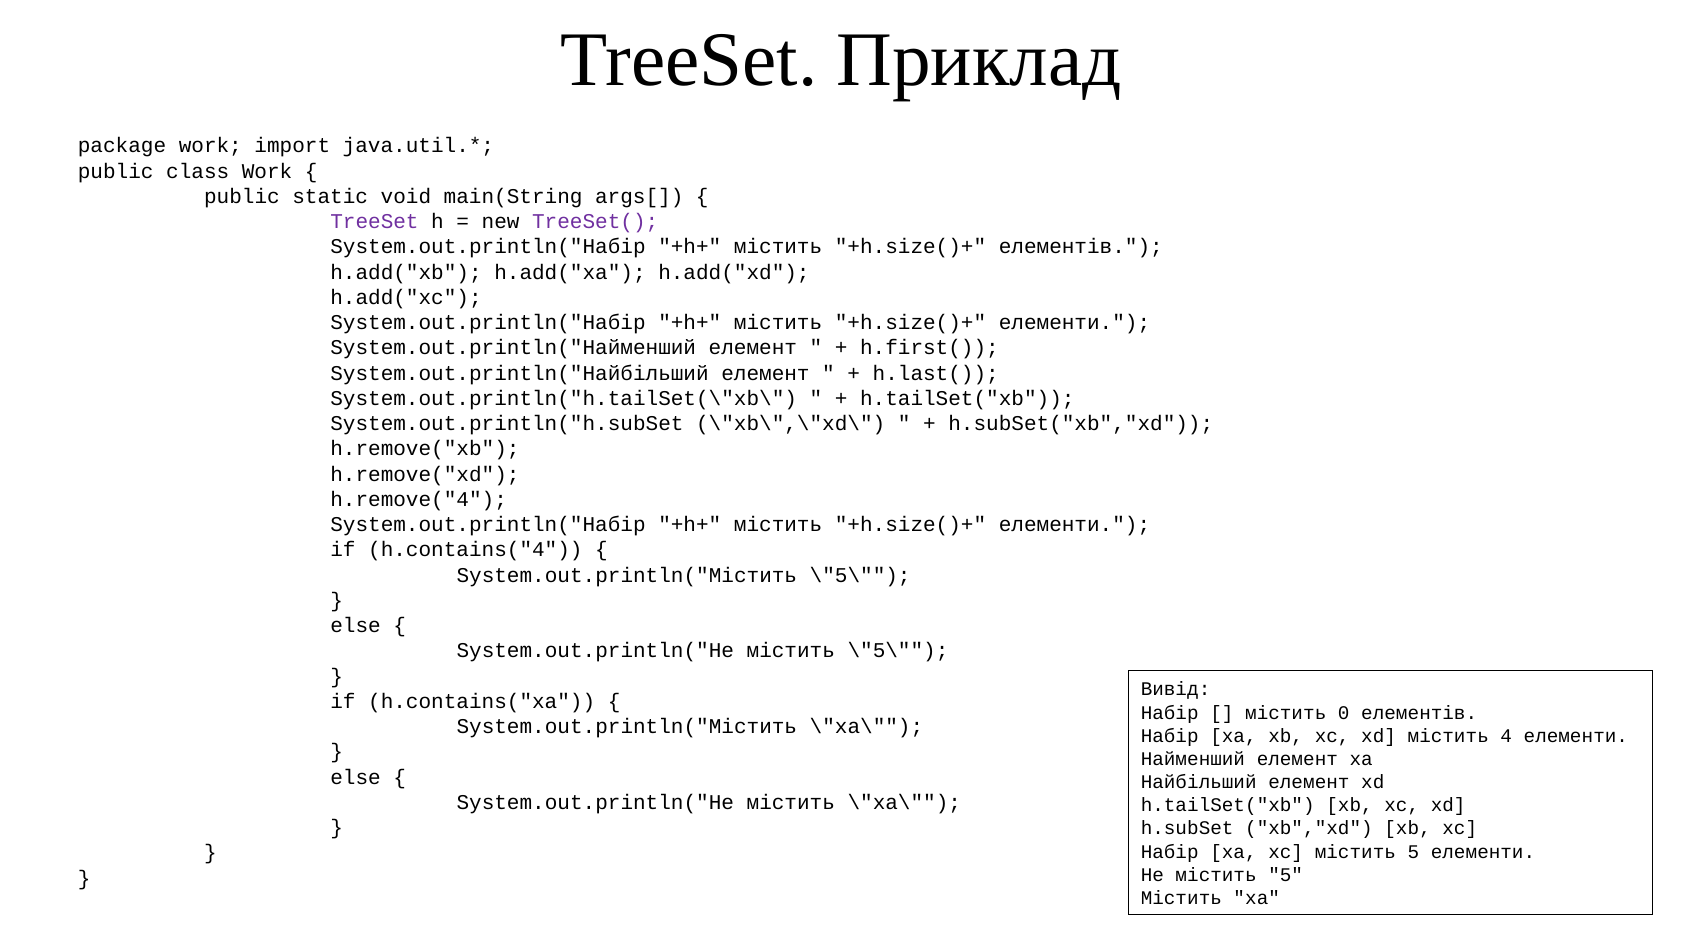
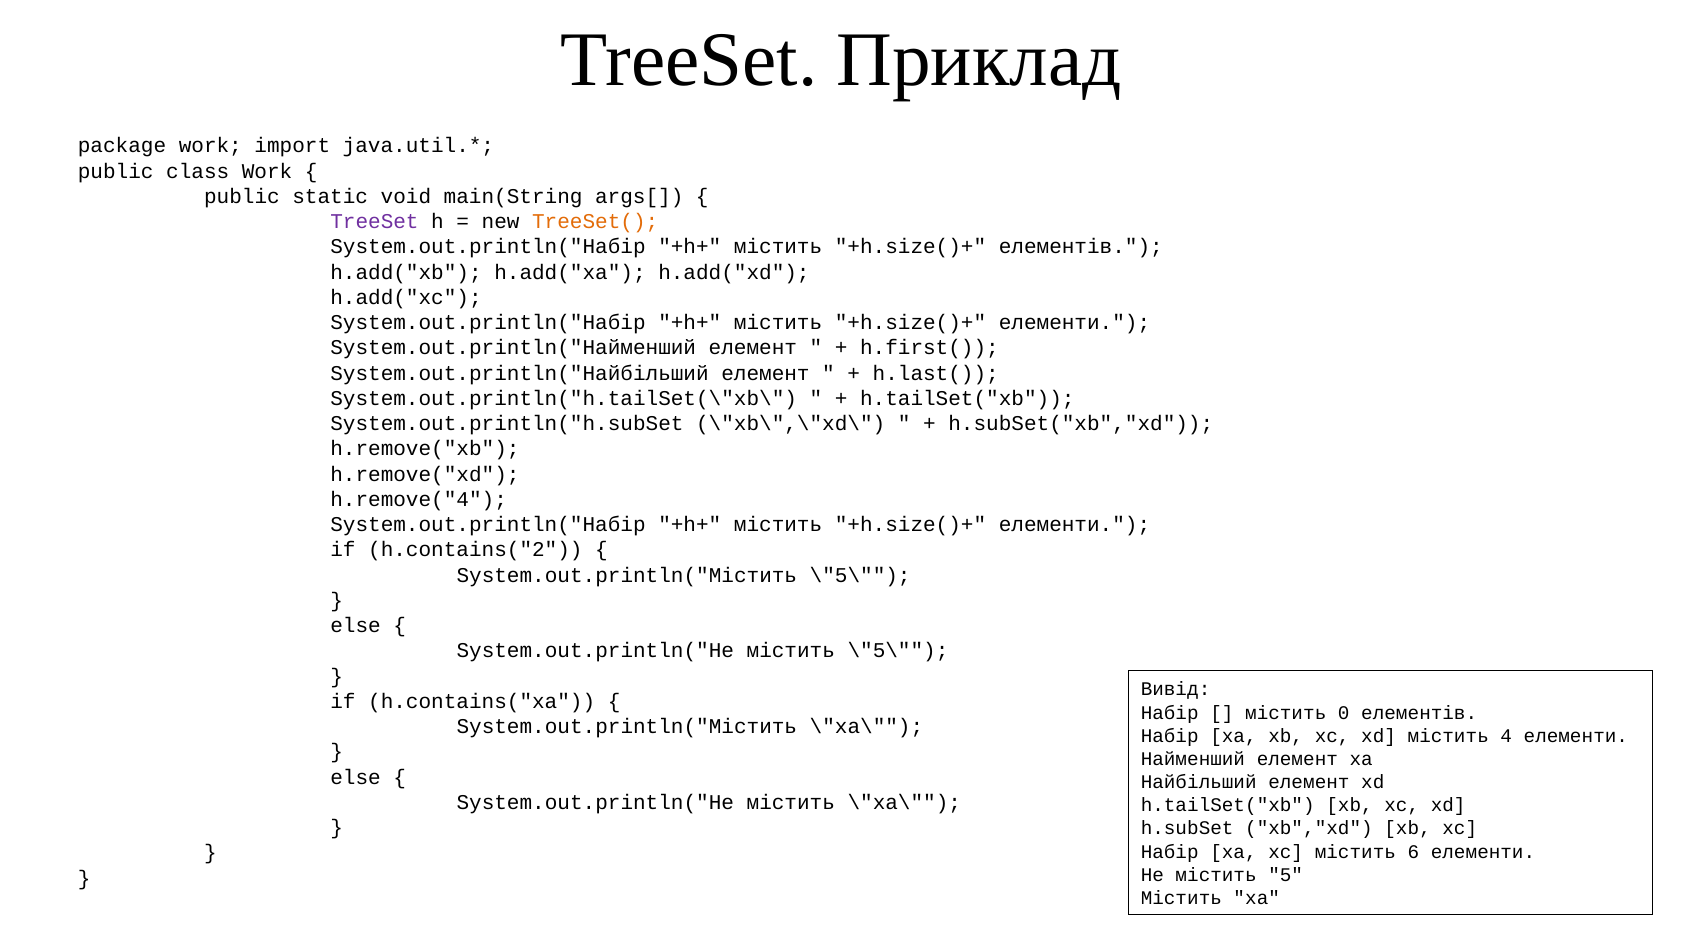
TreeSet( colour: purple -> orange
h.contains("4: h.contains("4 -> h.contains("2
xc містить 5: 5 -> 6
